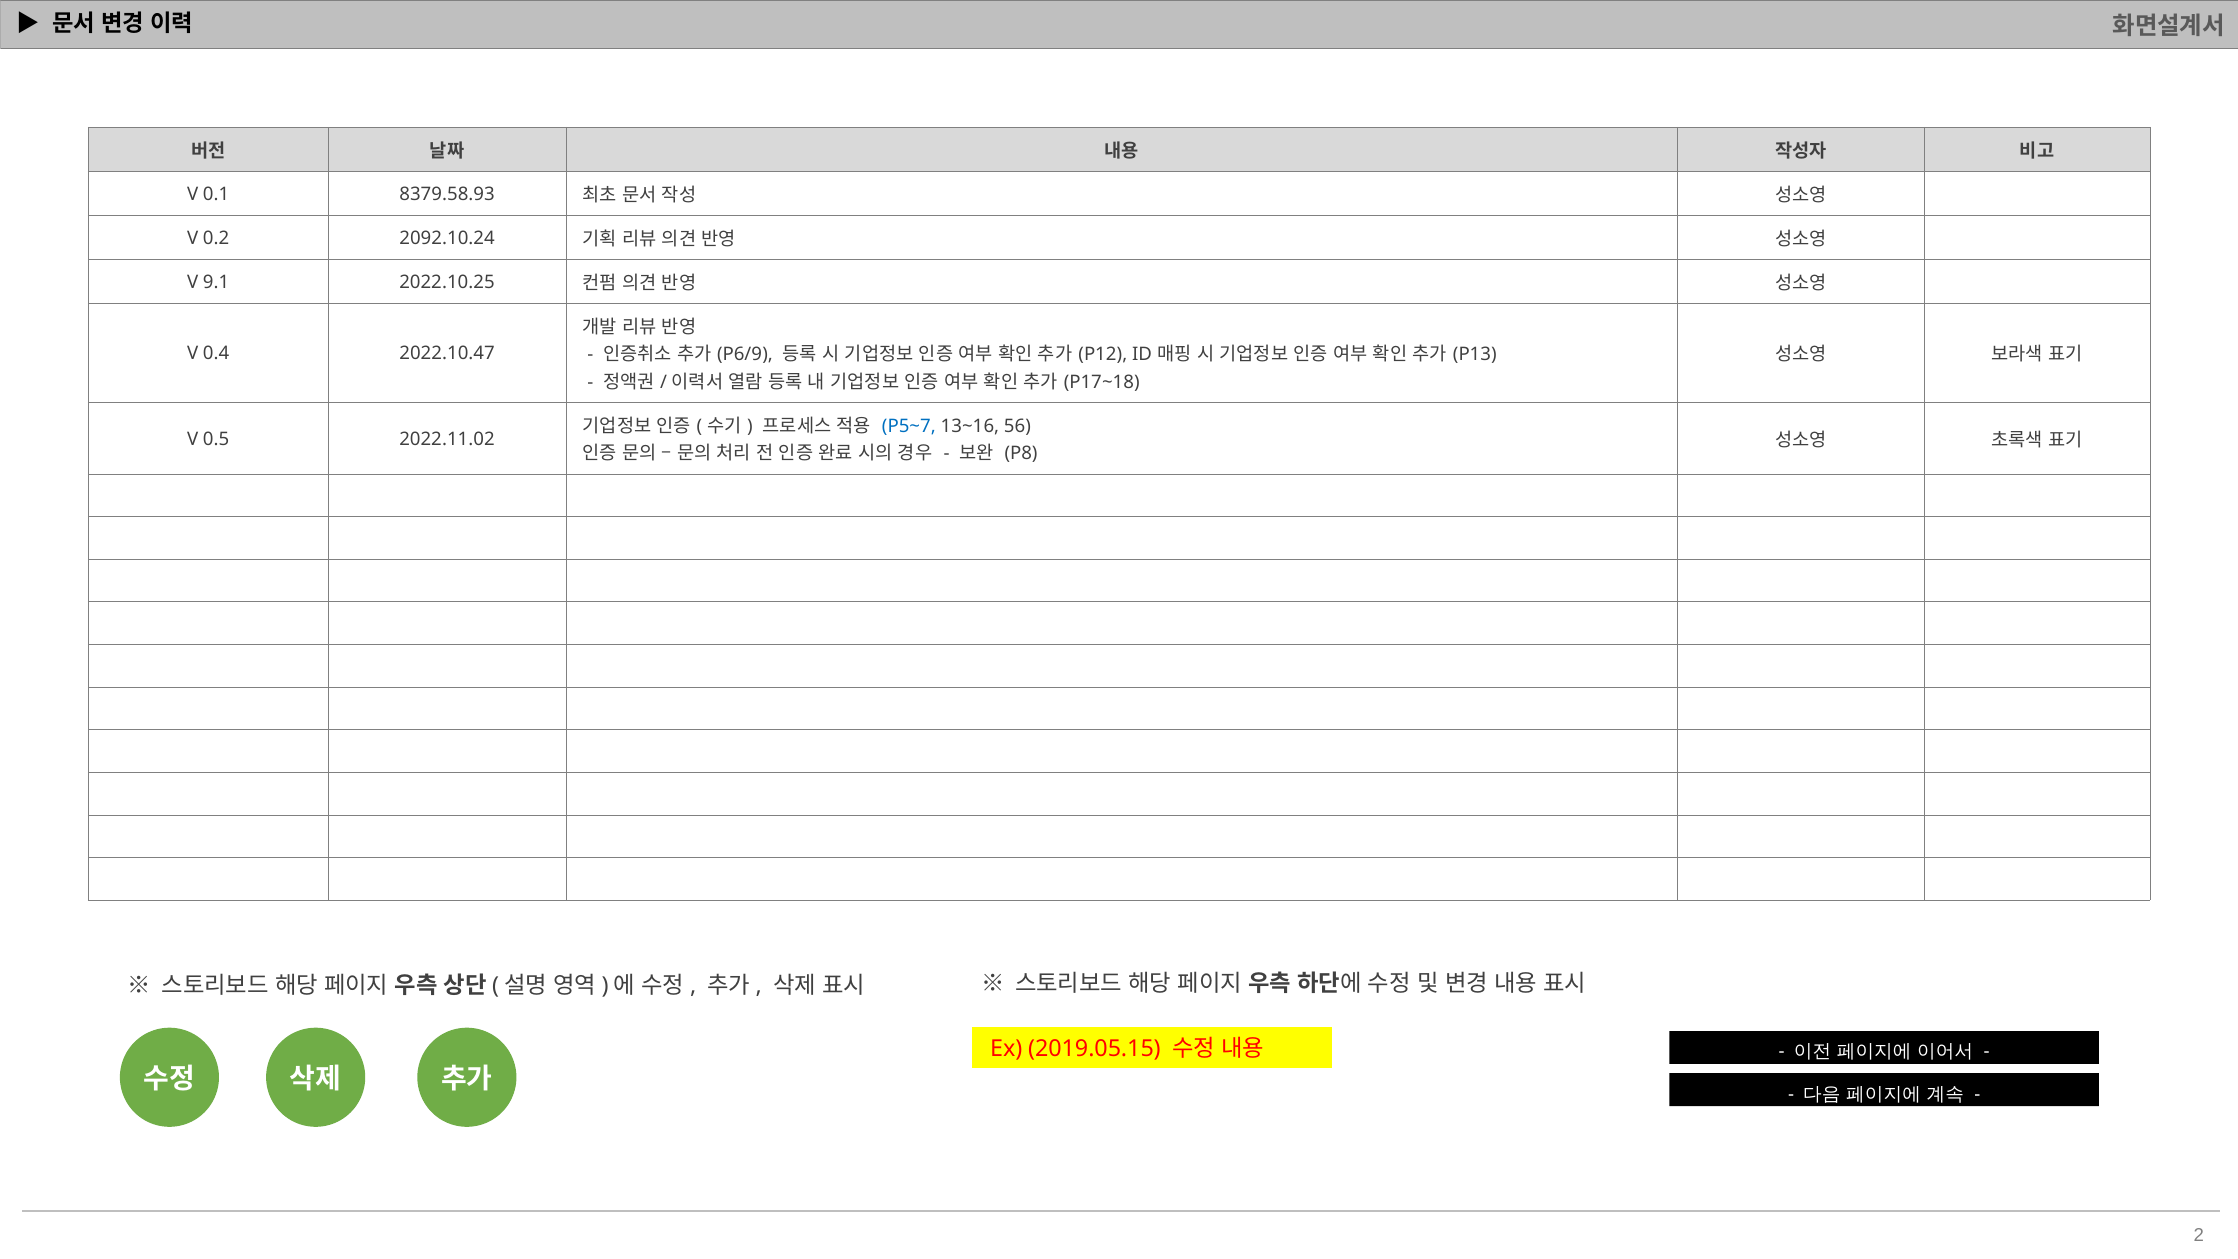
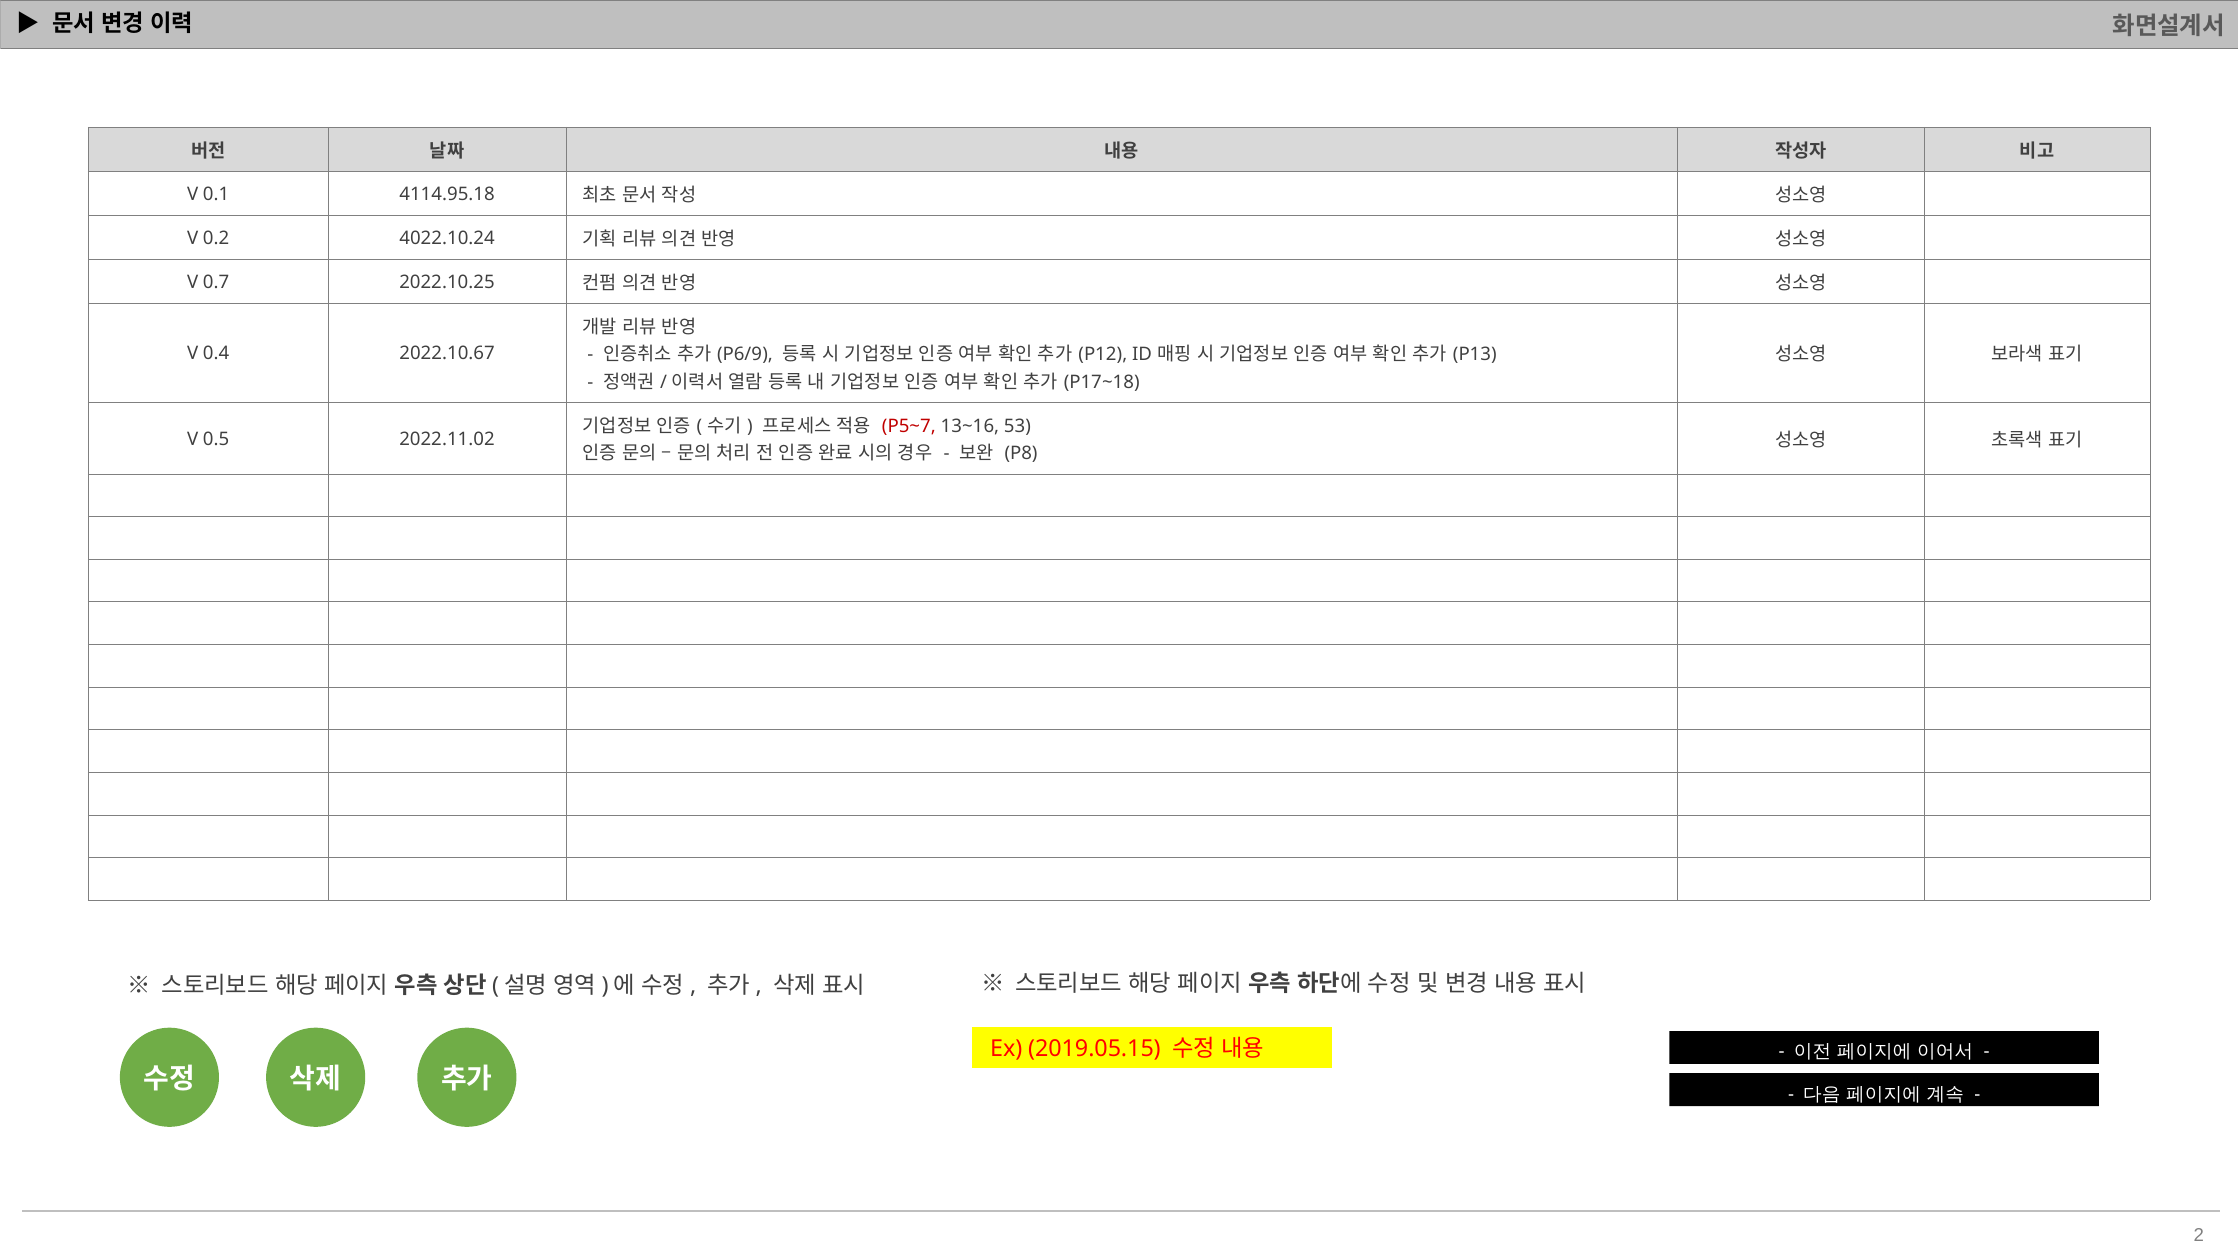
8379.58.93: 8379.58.93 -> 4114.95.18
2092.10.24: 2092.10.24 -> 4022.10.24
9.1: 9.1 -> 0.7
2022.10.47: 2022.10.47 -> 2022.10.67
P5~7 colour: blue -> red
56: 56 -> 53
